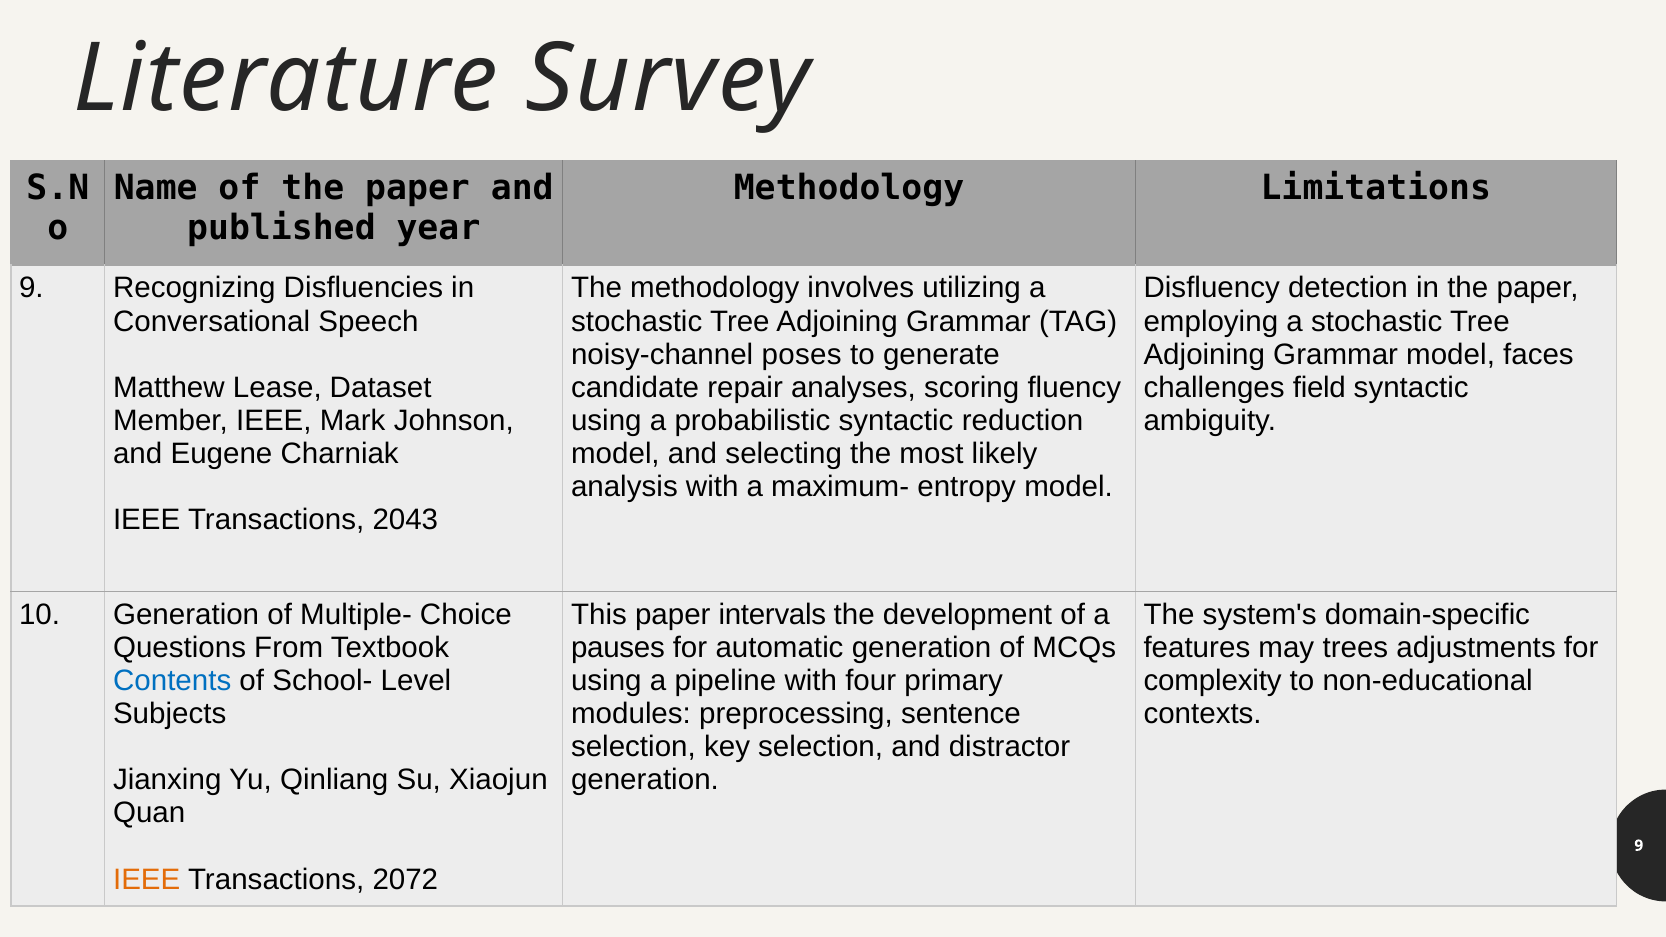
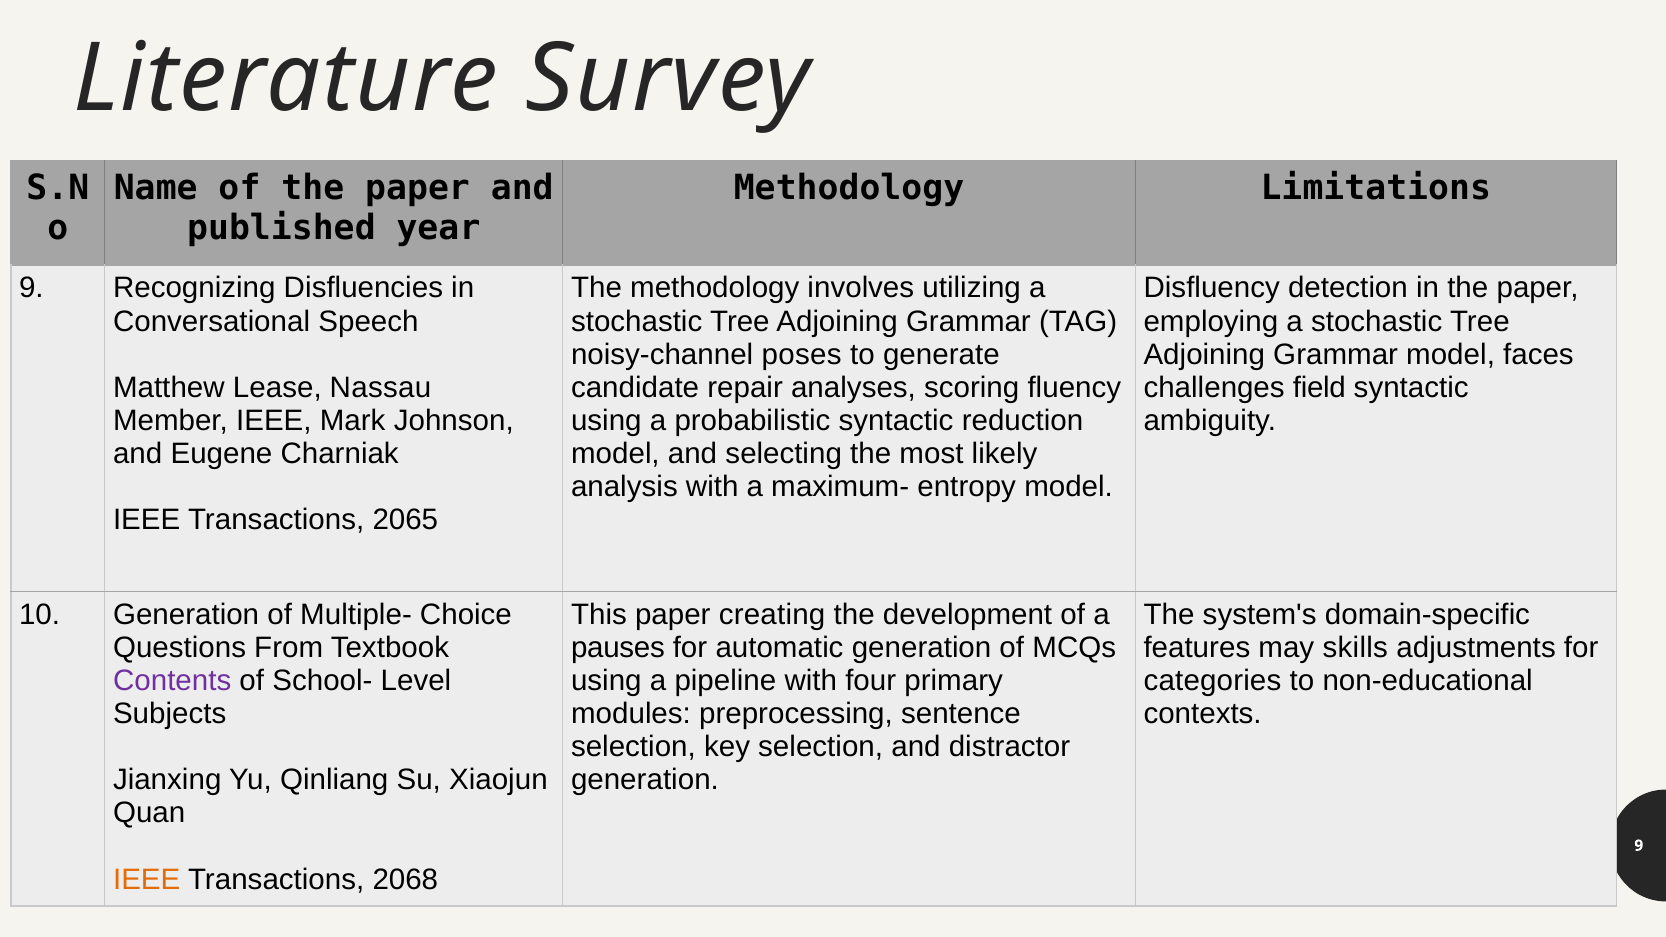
Dataset: Dataset -> Nassau
2043: 2043 -> 2065
intervals: intervals -> creating
trees: trees -> skills
Contents colour: blue -> purple
complexity: complexity -> categories
2072: 2072 -> 2068
